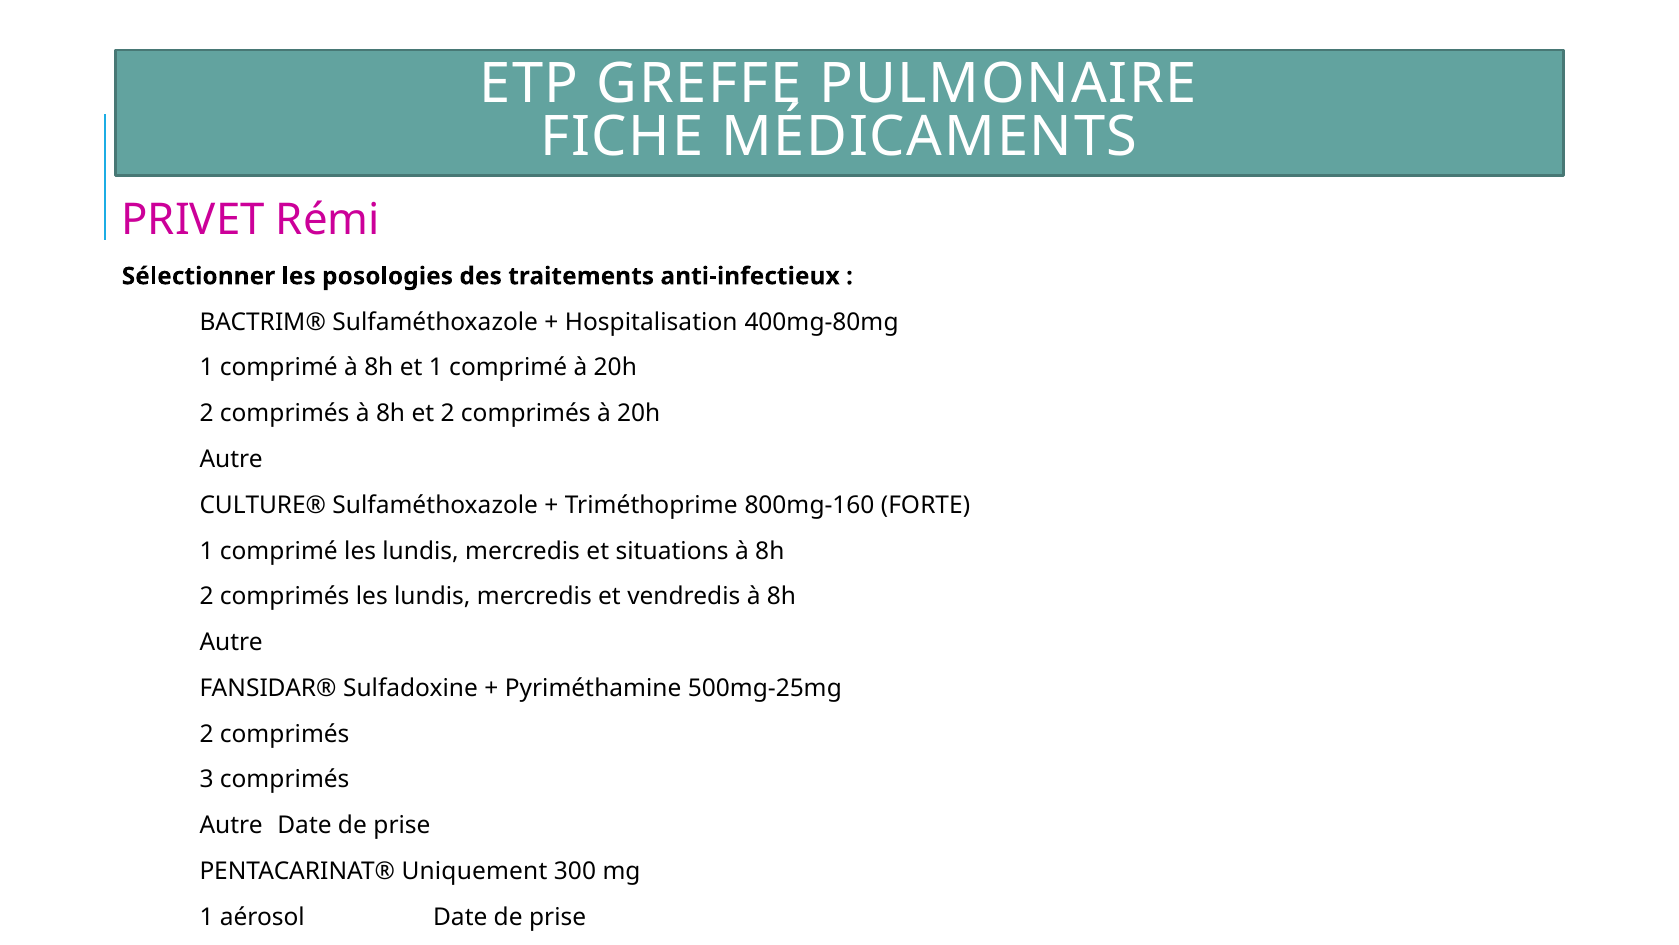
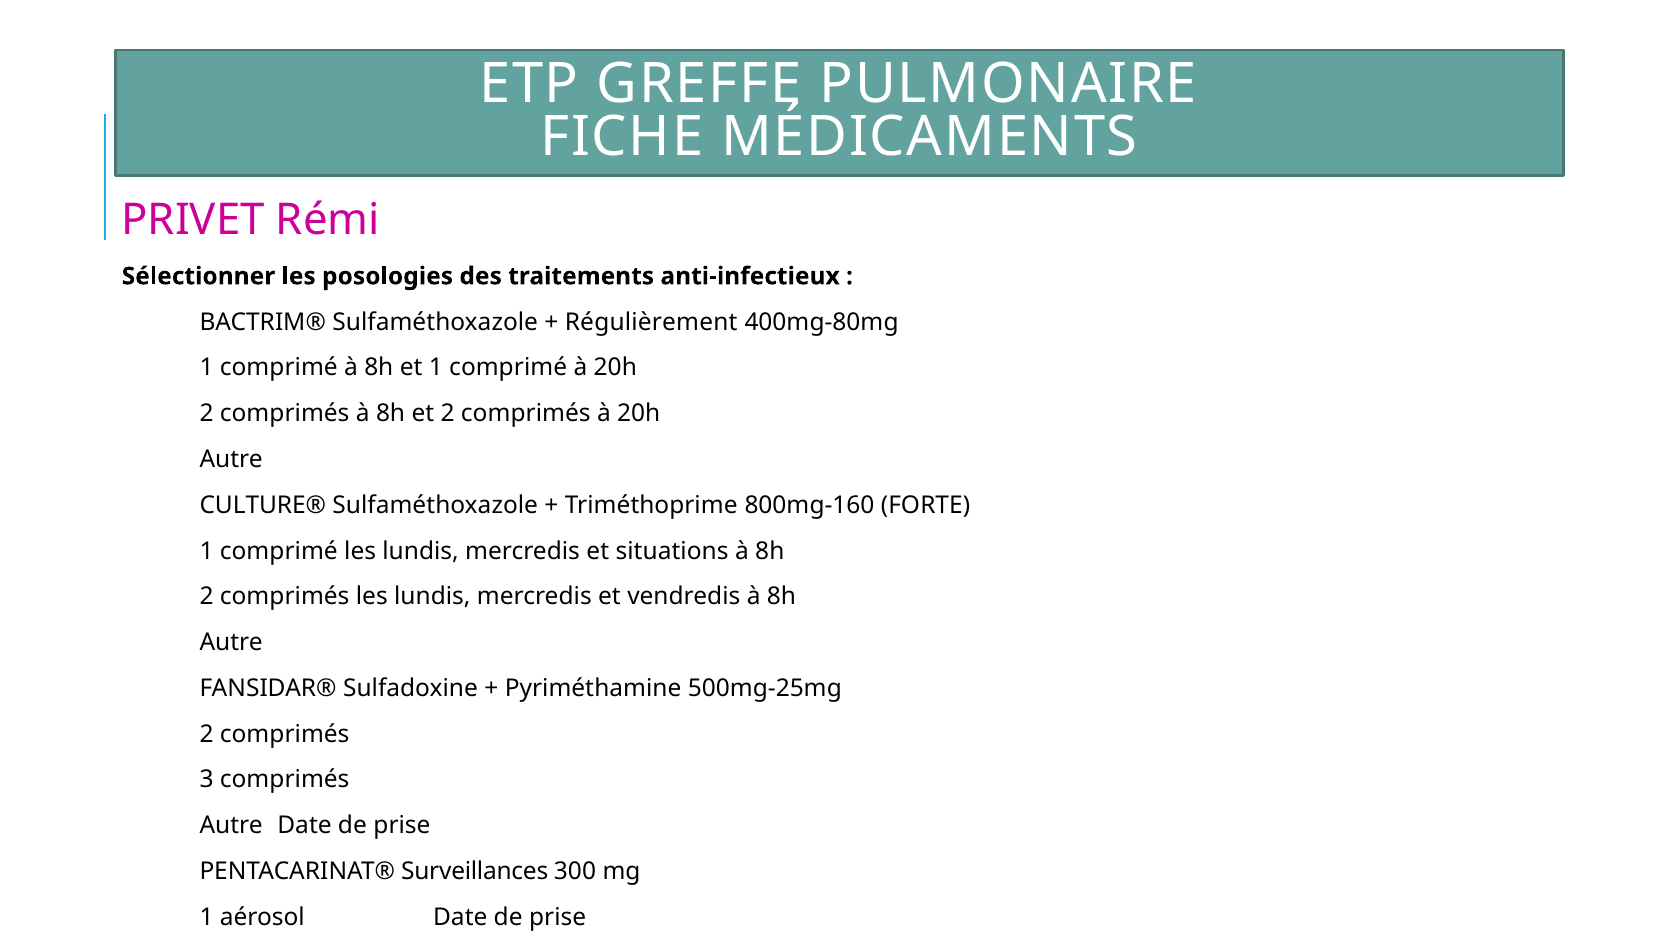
Hospitalisation: Hospitalisation -> Régulièrement
Uniquement: Uniquement -> Surveillances
